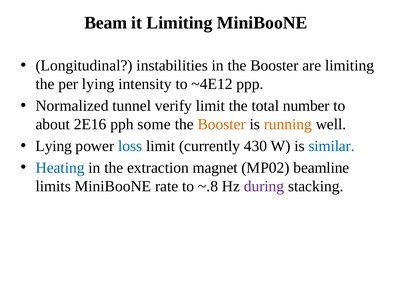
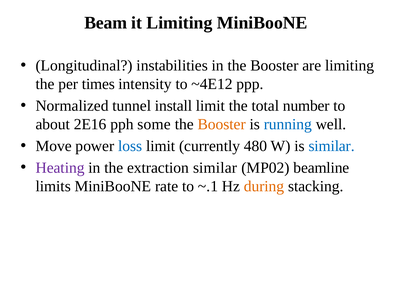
per lying: lying -> times
verify: verify -> install
running colour: orange -> blue
Lying at (54, 146): Lying -> Move
430: 430 -> 480
Heating colour: blue -> purple
extraction magnet: magnet -> similar
~.8: ~.8 -> ~.1
during colour: purple -> orange
